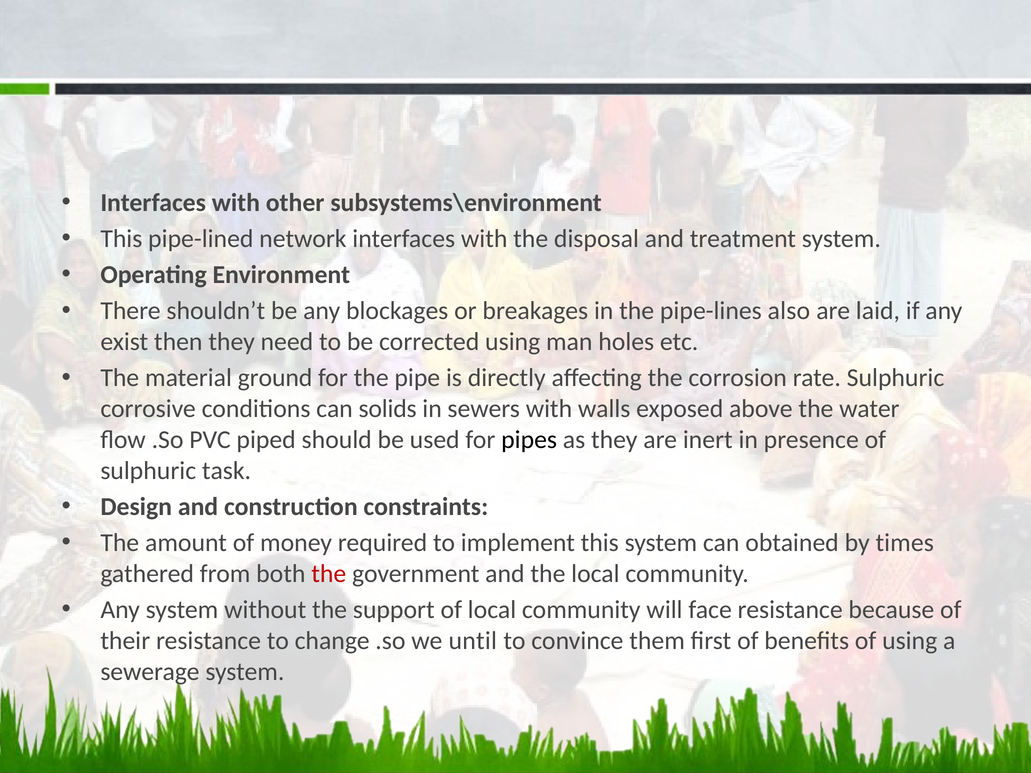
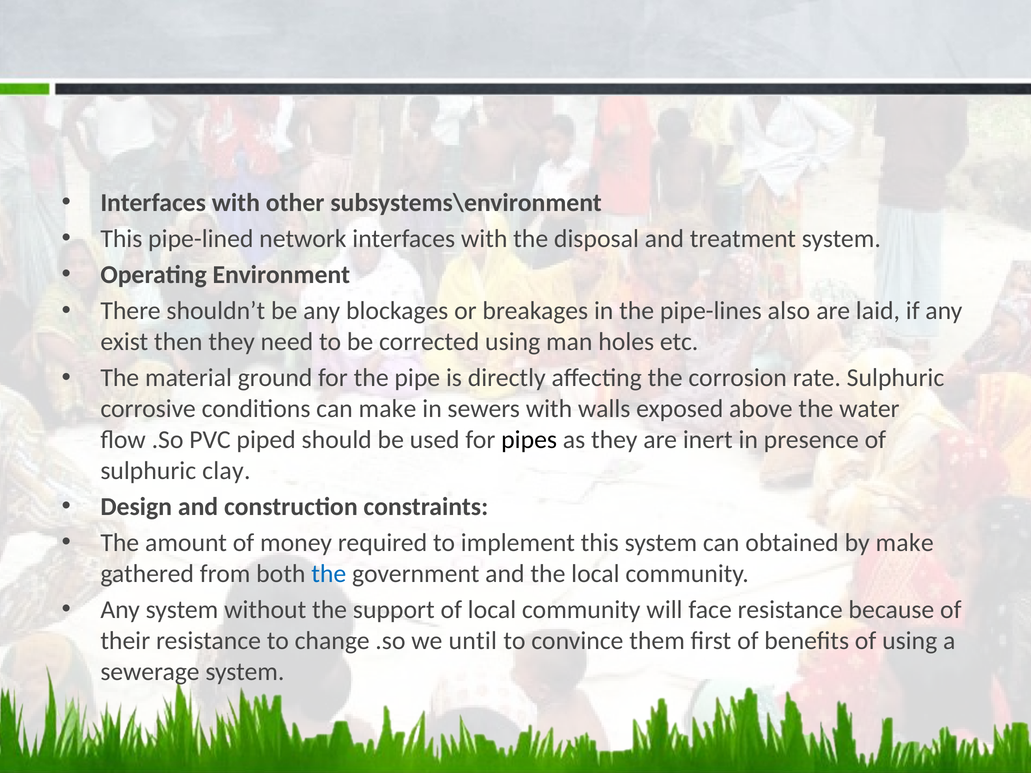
can solids: solids -> make
task: task -> clay
by times: times -> make
the at (329, 574) colour: red -> blue
